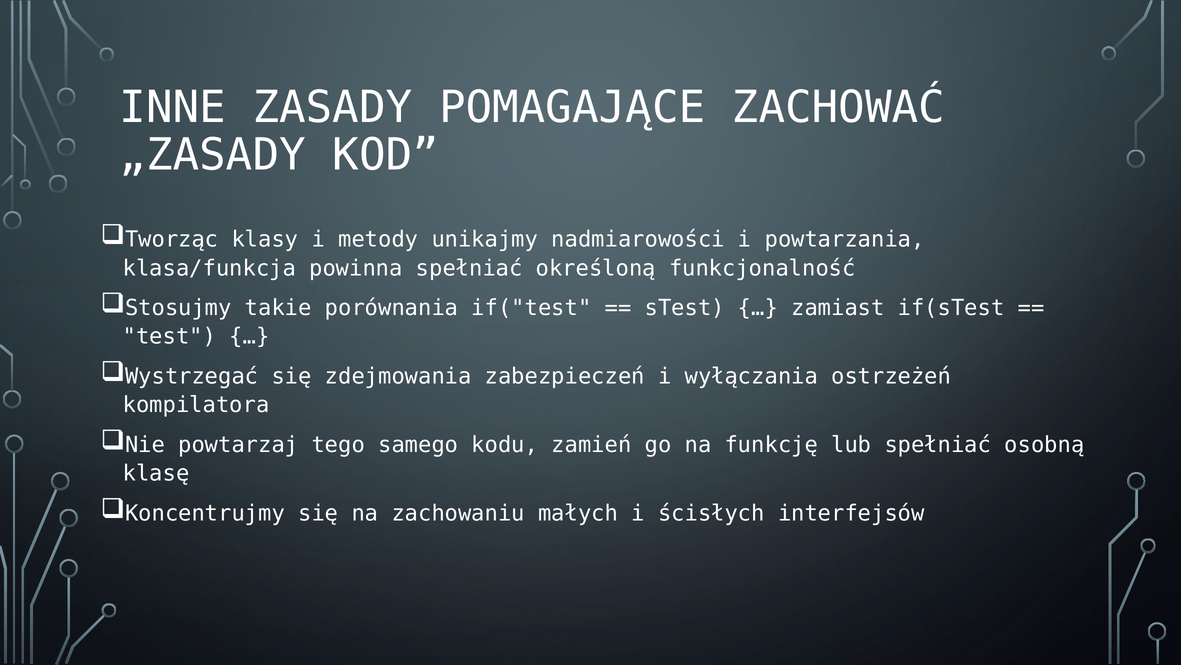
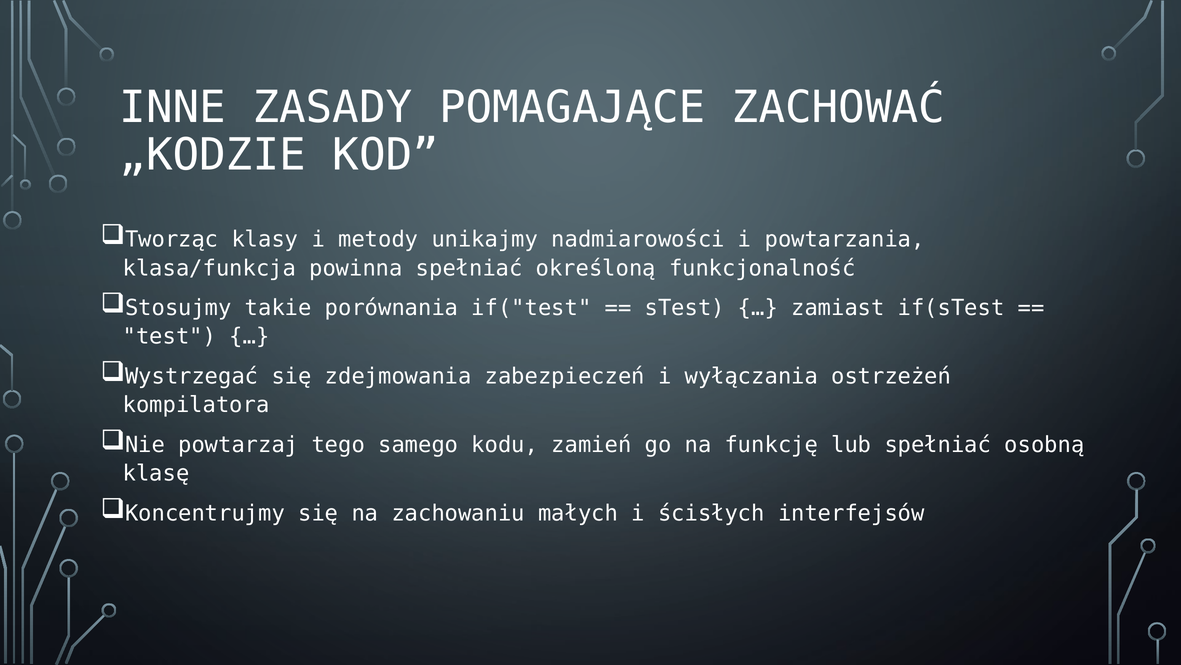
„ZASADY: „ZASADY -> „KODZIE
